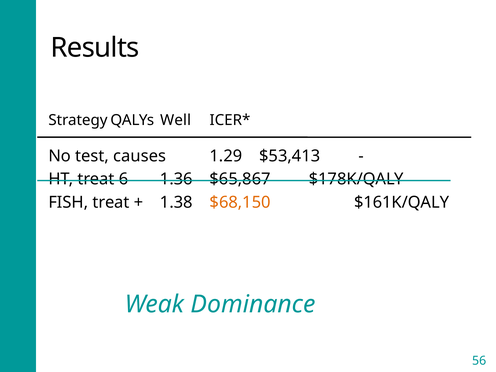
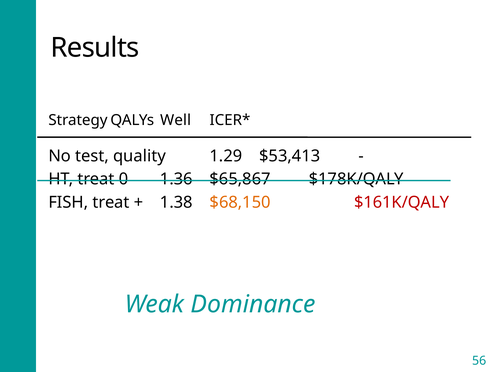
causes: causes -> quality
6: 6 -> 0
$161K/QALY colour: black -> red
